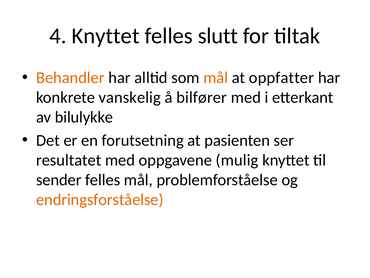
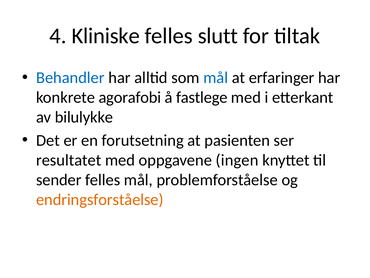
4 Knyttet: Knyttet -> Kliniske
Behandler colour: orange -> blue
mål at (216, 78) colour: orange -> blue
oppfatter: oppfatter -> erfaringer
vanskelig: vanskelig -> agorafobi
bilfører: bilfører -> fastlege
mulig: mulig -> ingen
